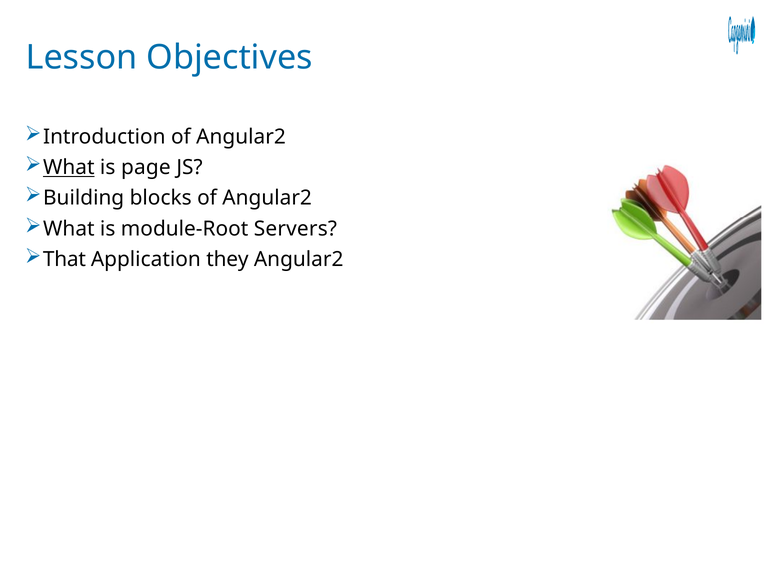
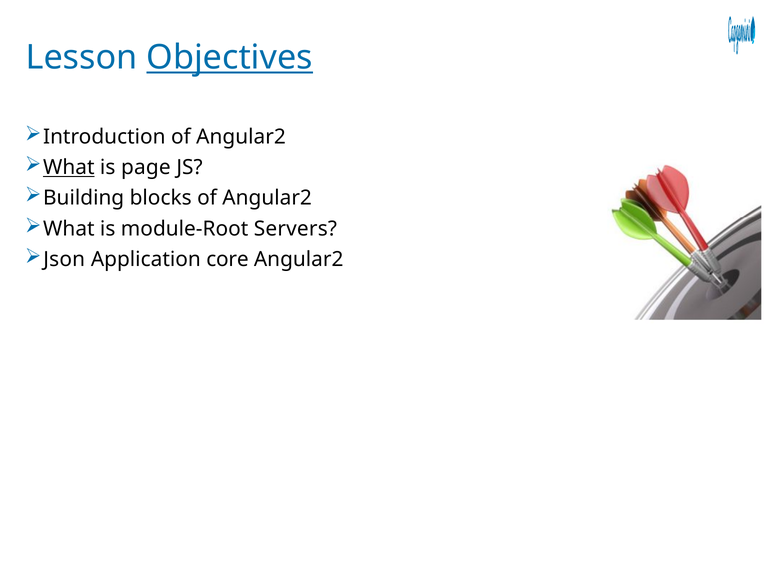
Objectives underline: none -> present
That: That -> Json
they: they -> core
